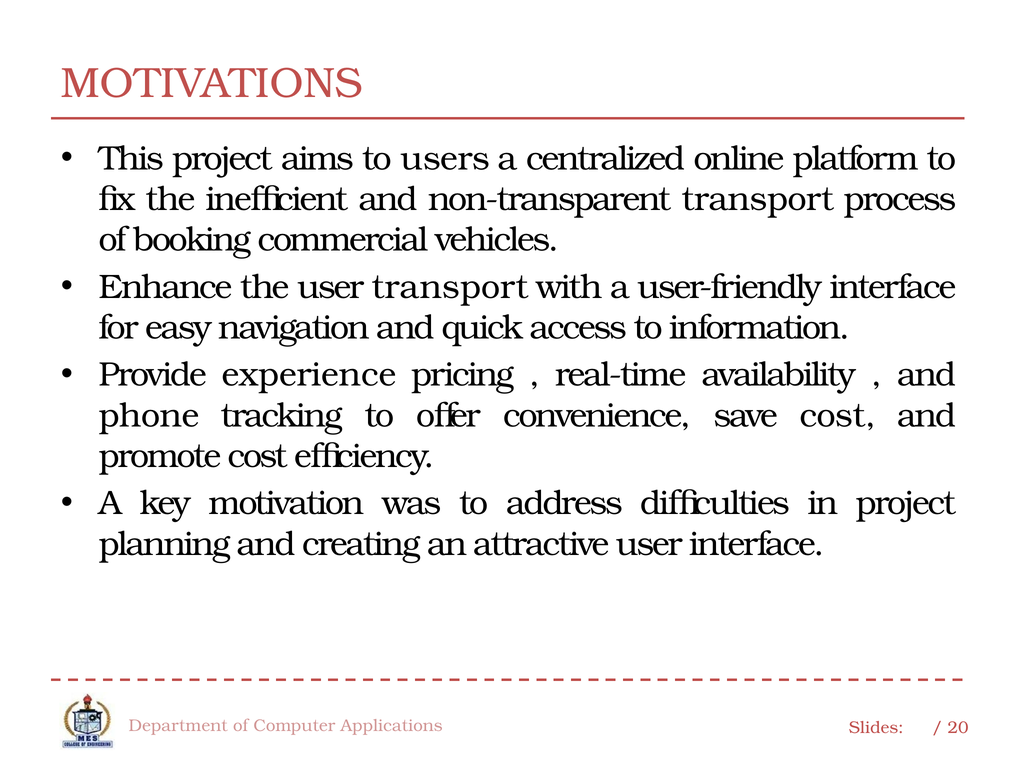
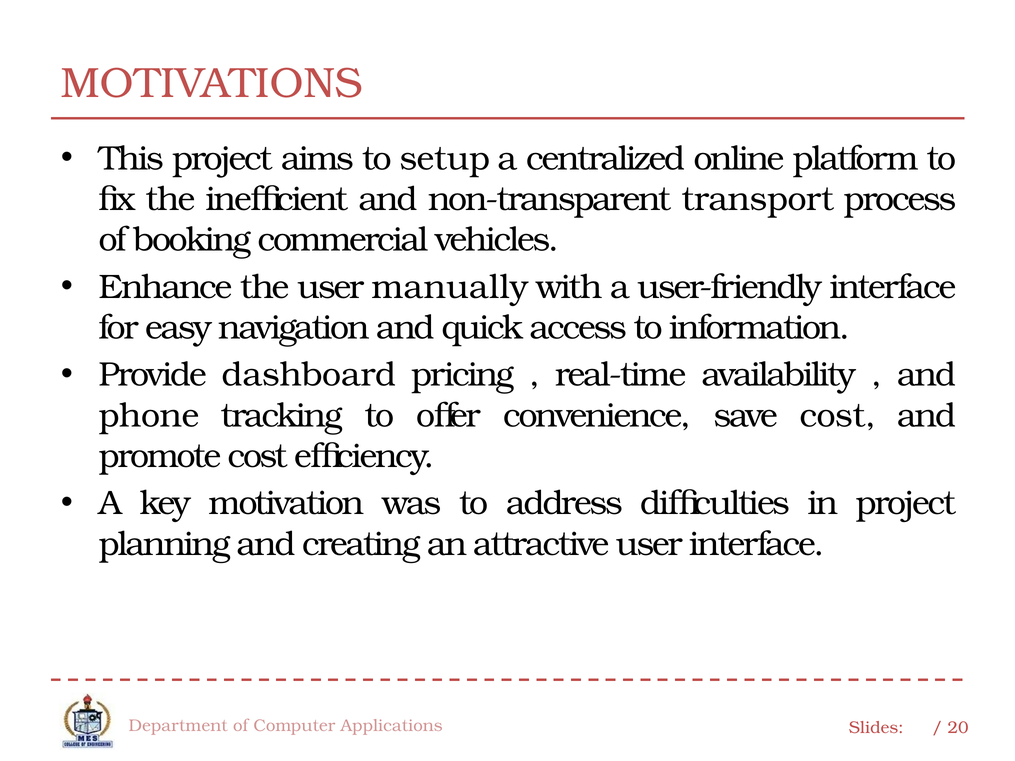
users: users -> setup
user transport: transport -> manually
experience: experience -> dashboard
